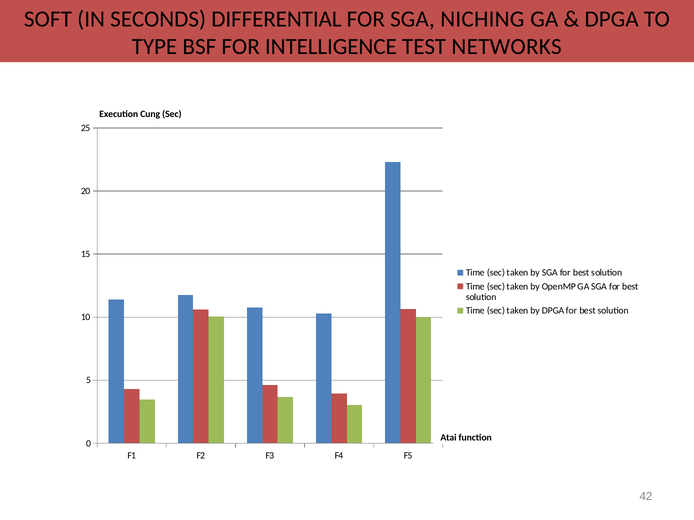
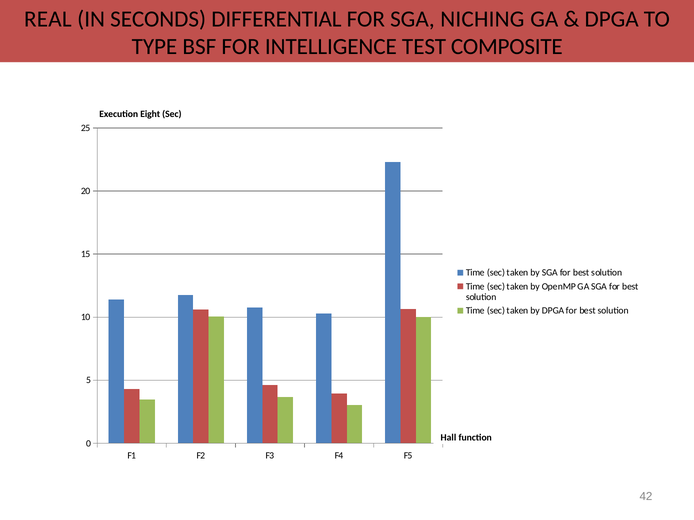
SOFT: SOFT -> REAL
NETWORKS: NETWORKS -> COMPOSITE
Cung: Cung -> Eight
Atai: Atai -> Hall
